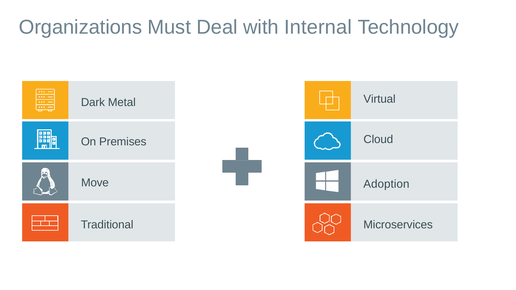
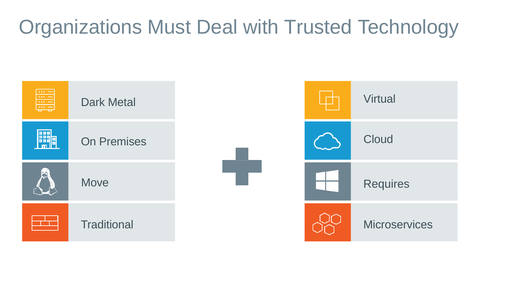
Internal: Internal -> Trusted
Adoption: Adoption -> Requires
